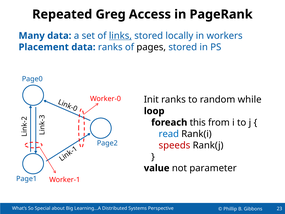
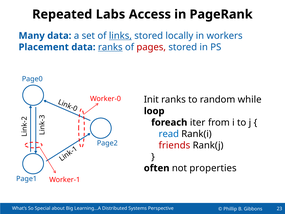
Greg: Greg -> Labs
ranks at (110, 47) underline: none -> present
pages colour: black -> red
this: this -> iter
speeds: speeds -> friends
value: value -> often
parameter: parameter -> properties
